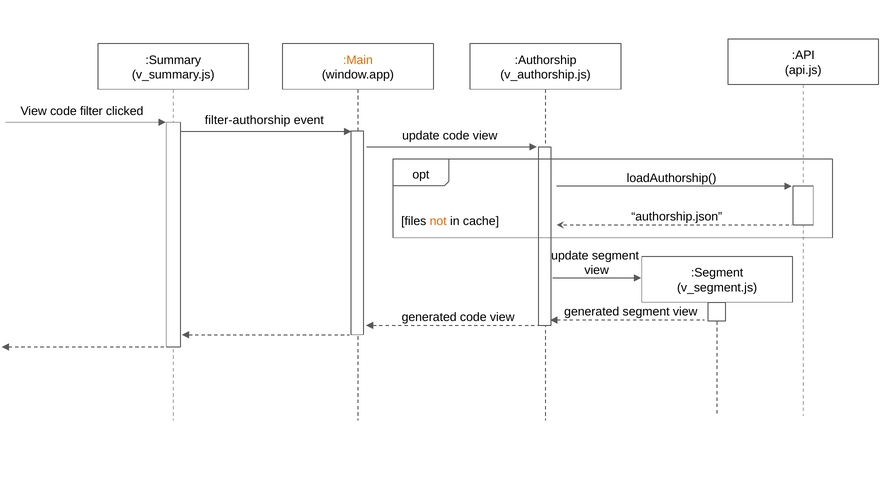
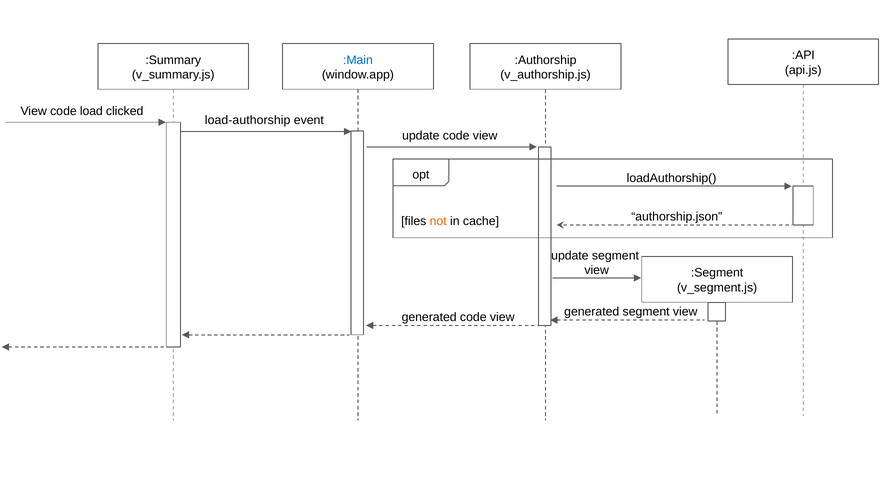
:Main colour: orange -> blue
filter: filter -> load
filter-authorship: filter-authorship -> load-authorship
